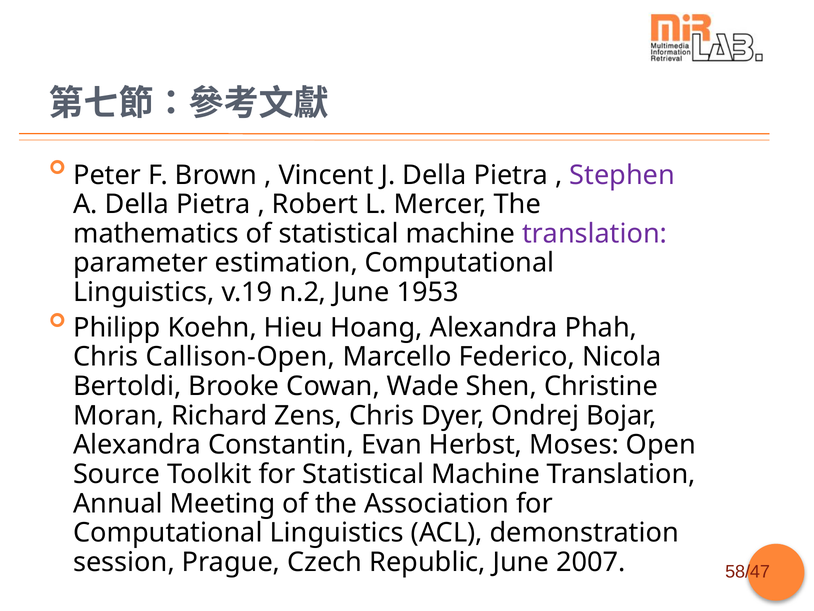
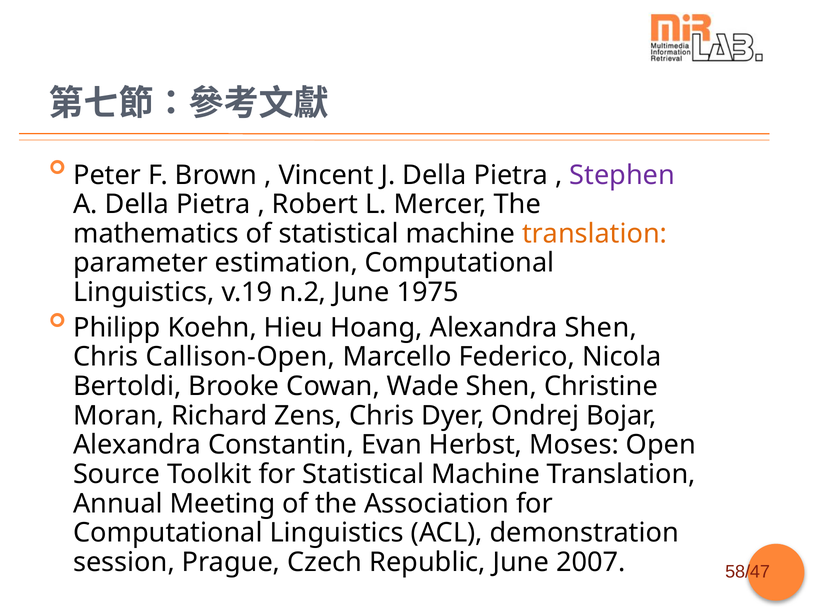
translation at (595, 233) colour: purple -> orange
1953: 1953 -> 1975
Alexandra Phah: Phah -> Shen
